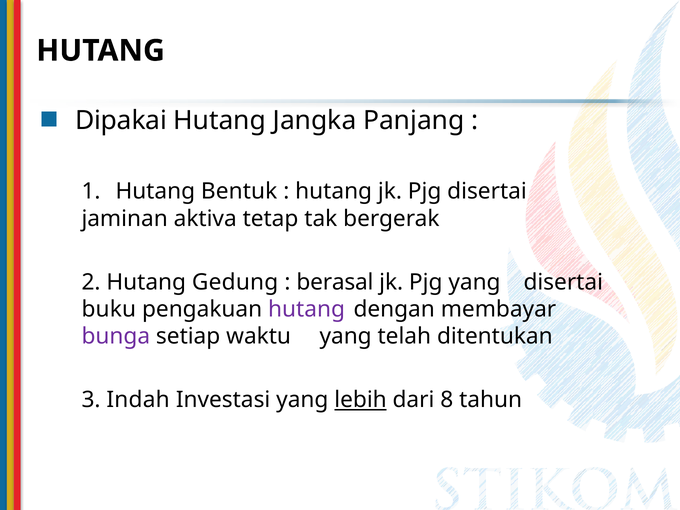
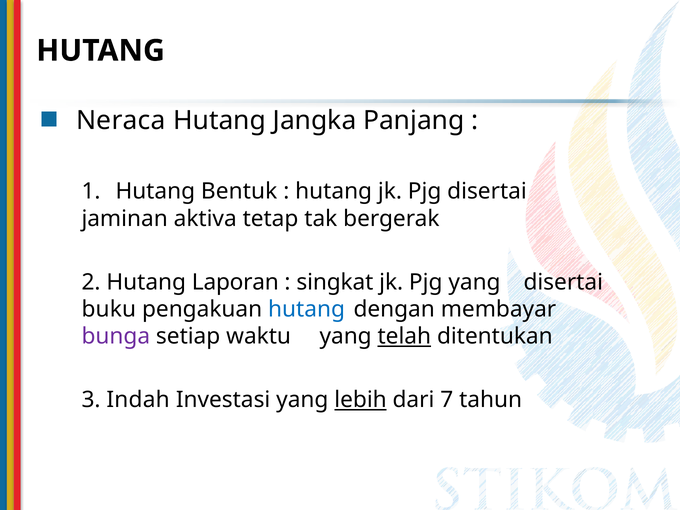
Dipakai: Dipakai -> Neraca
Gedung: Gedung -> Laporan
berasal: berasal -> singkat
hutang at (307, 309) colour: purple -> blue
telah underline: none -> present
8: 8 -> 7
